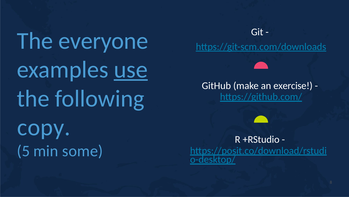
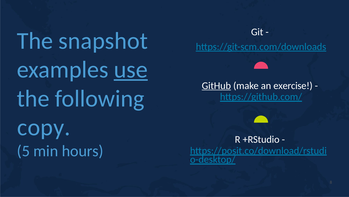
everyone: everyone -> snapshot
GitHub underline: none -> present
some: some -> hours
